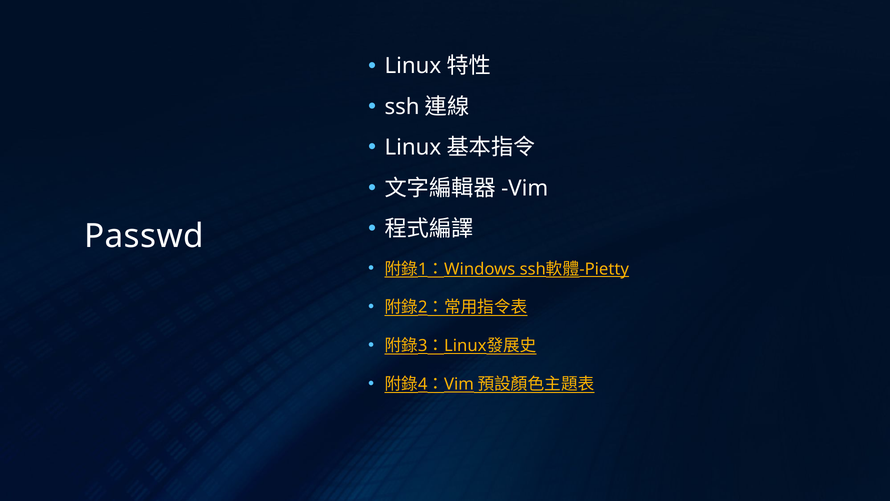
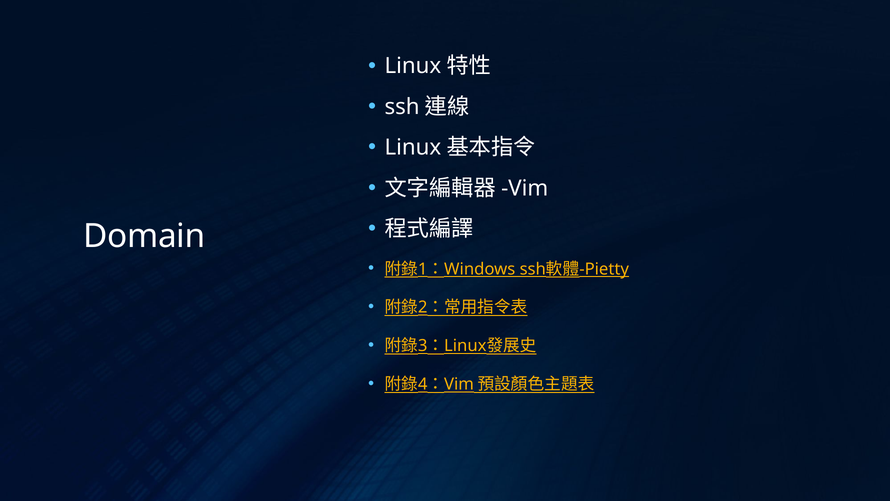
Passwd: Passwd -> Domain
